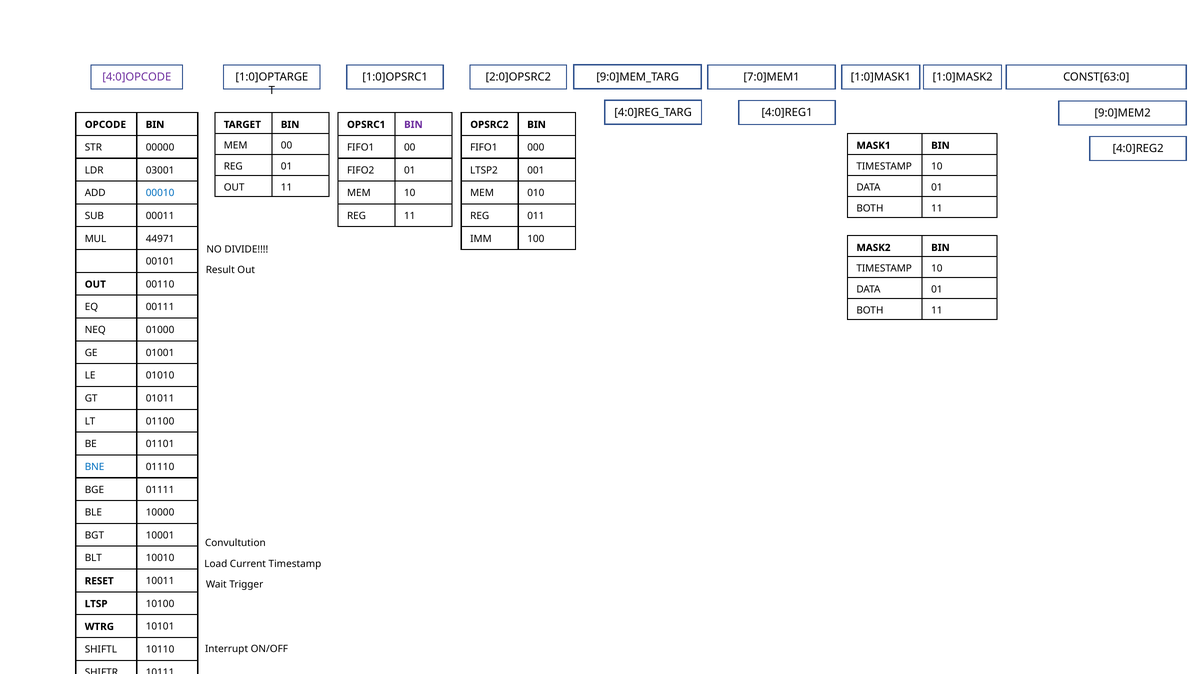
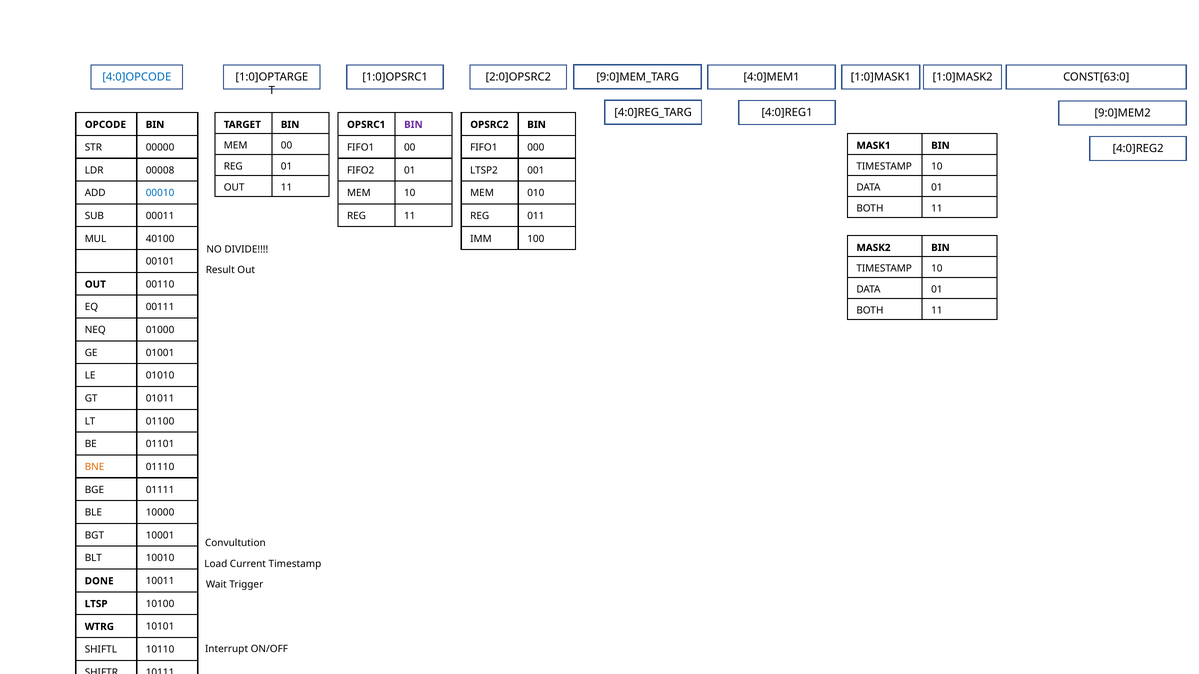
4:0]OPCODE colour: purple -> blue
7:0]MEM1: 7:0]MEM1 -> 4:0]MEM1
03001: 03001 -> 00008
44971: 44971 -> 40100
BNE colour: blue -> orange
RESET: RESET -> DONE
